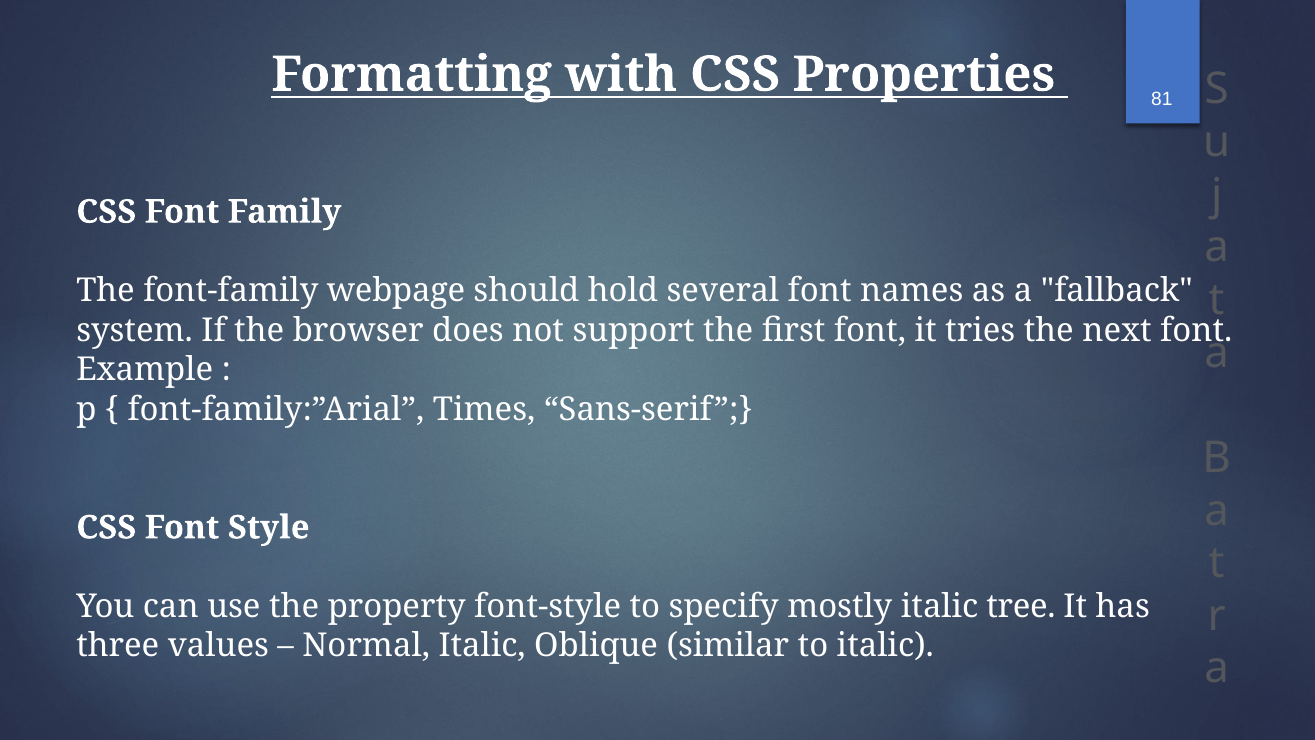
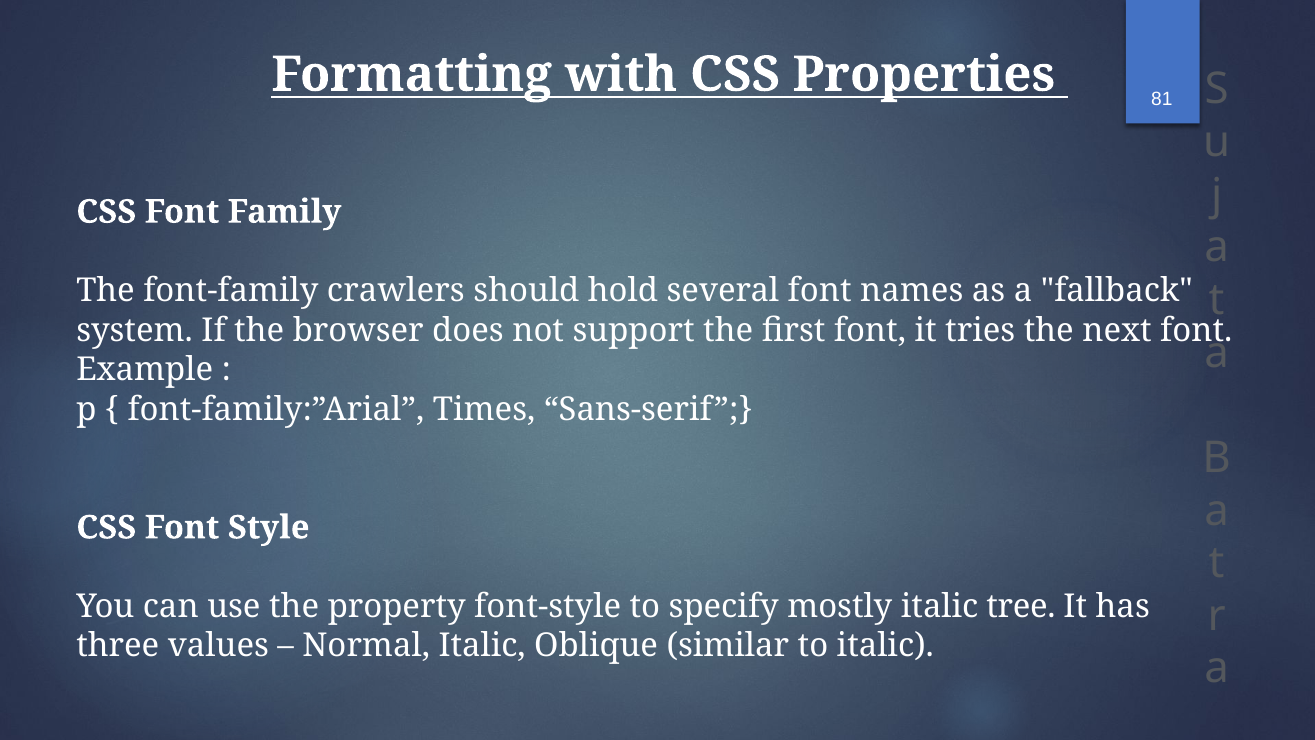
webpage: webpage -> crawlers
